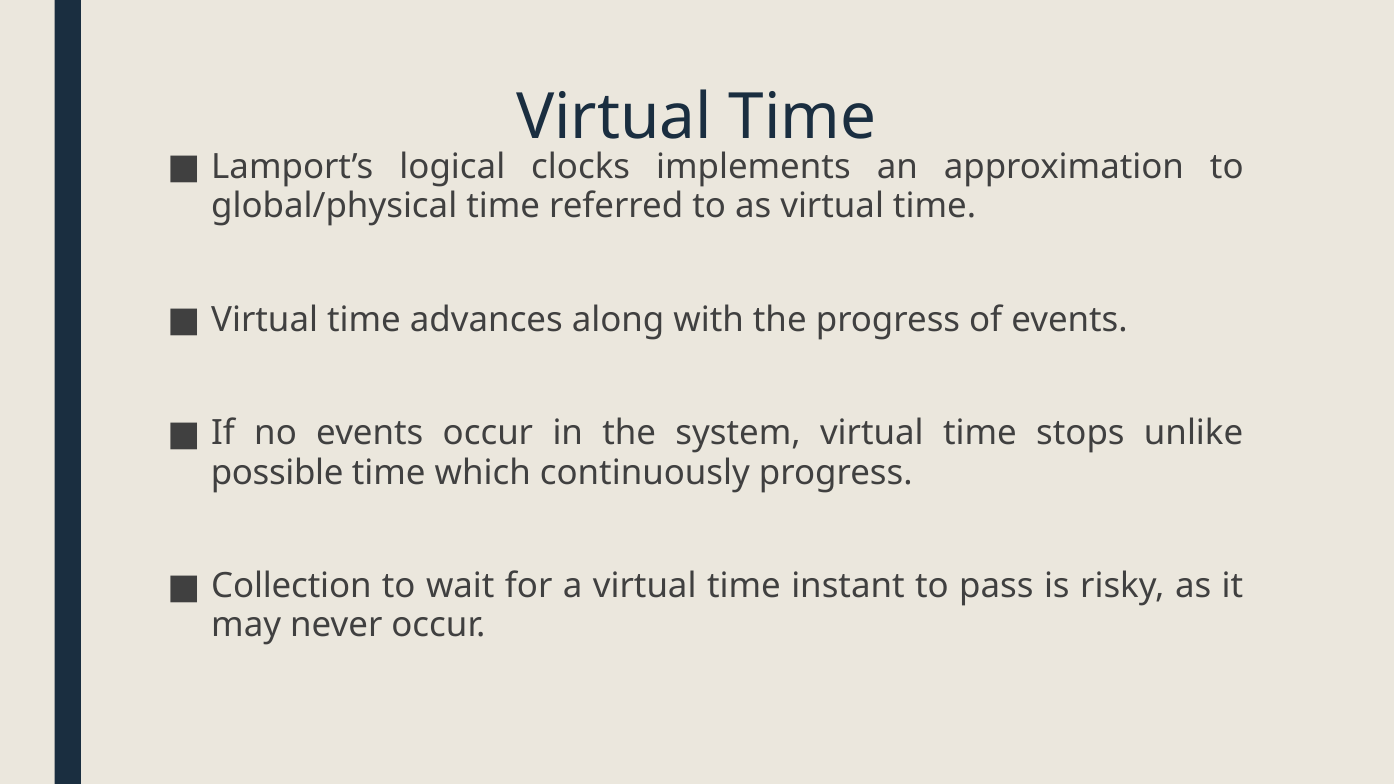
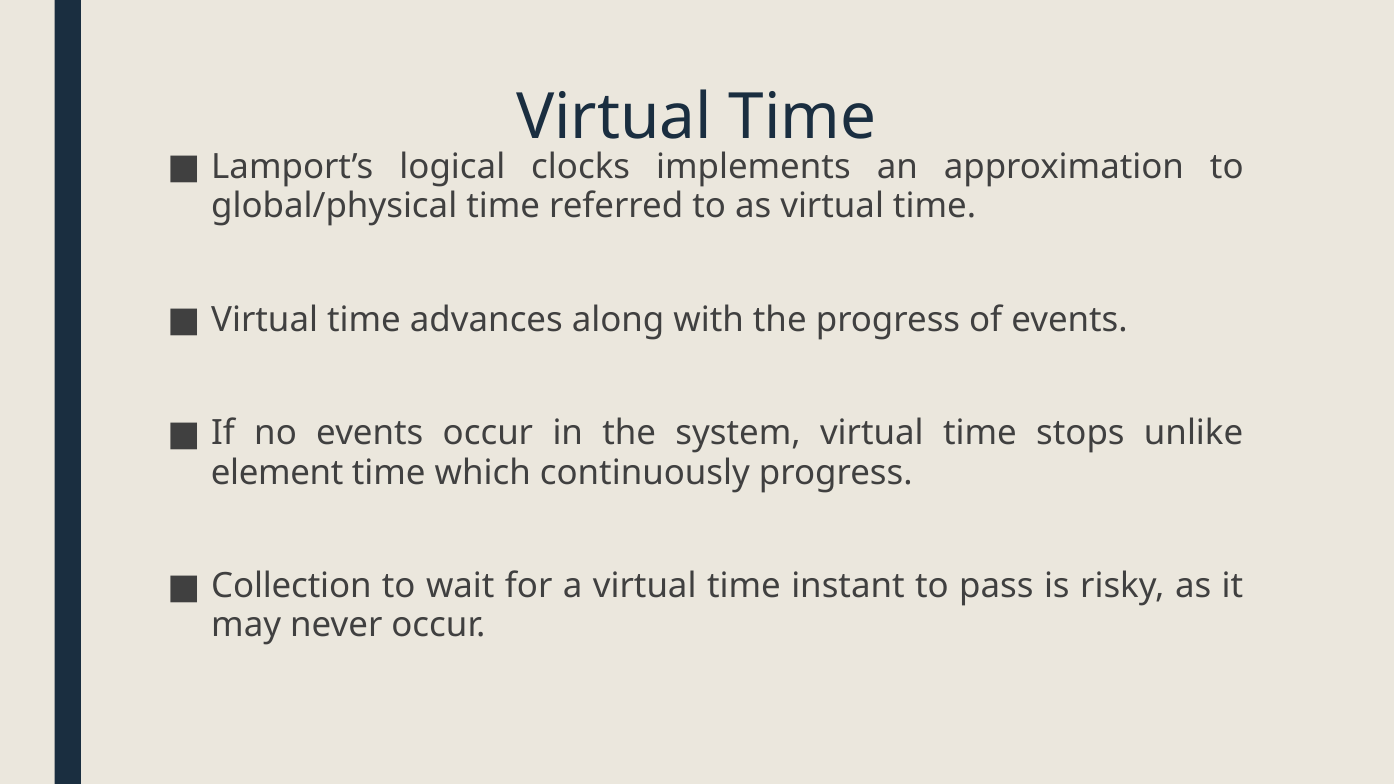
possible: possible -> element
